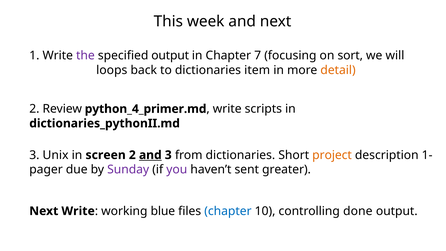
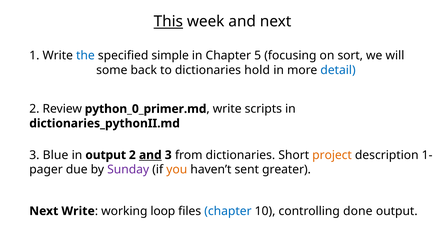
This underline: none -> present
the colour: purple -> blue
specified output: output -> simple
7: 7 -> 5
loops: loops -> some
item: item -> hold
detail colour: orange -> blue
python_4_primer.md: python_4_primer.md -> python_0_primer.md
Unix: Unix -> Blue
in screen: screen -> output
you colour: purple -> orange
blue: blue -> loop
